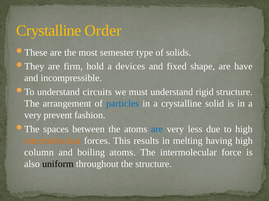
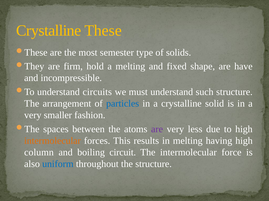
Order: Order -> These
a devices: devices -> melting
rigid: rigid -> such
prevent: prevent -> smaller
are at (157, 130) colour: blue -> purple
boiling atoms: atoms -> circuit
uniform colour: black -> blue
